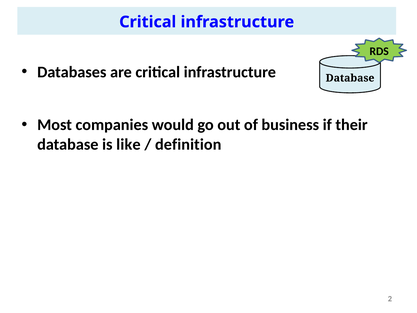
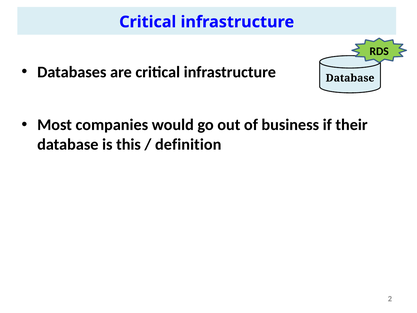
like: like -> this
